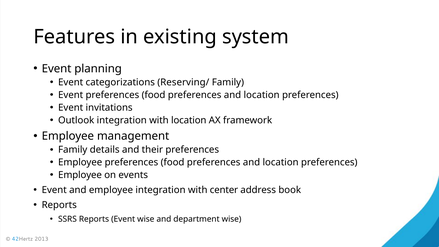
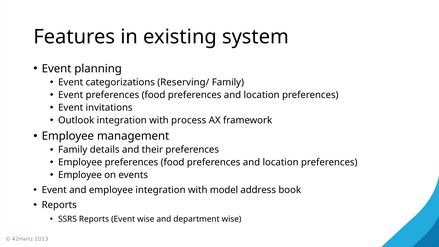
with location: location -> process
center: center -> model
